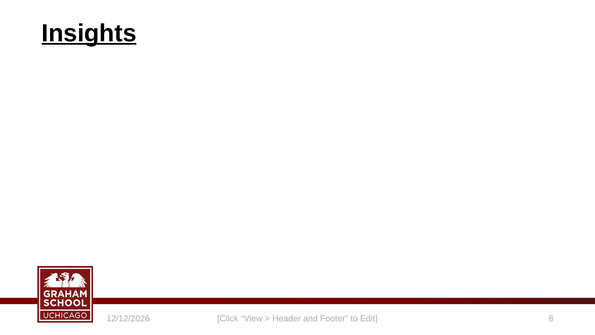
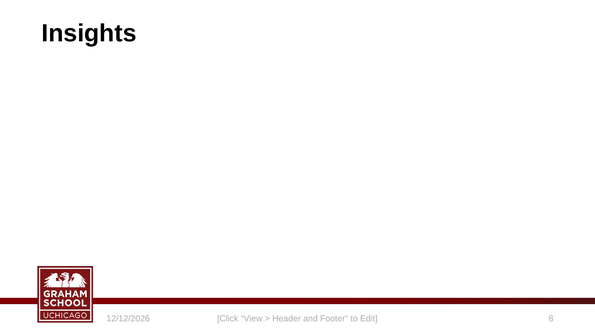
Insights underline: present -> none
